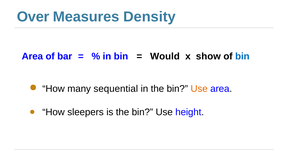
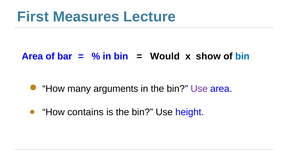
Over: Over -> First
Density: Density -> Lecture
sequential: sequential -> arguments
Use at (199, 89) colour: orange -> purple
sleepers: sleepers -> contains
